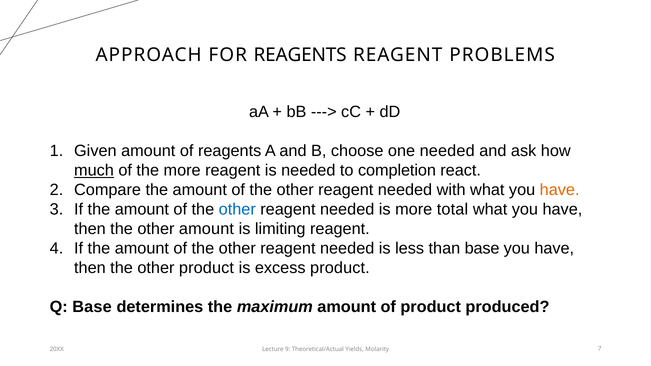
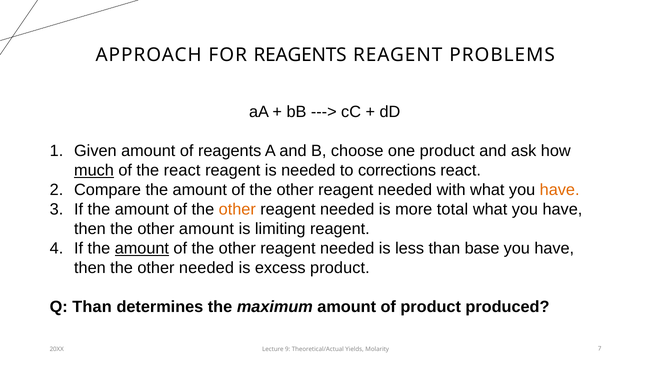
one needed: needed -> product
the more: more -> react
completion: completion -> corrections
other at (237, 209) colour: blue -> orange
amount at (142, 249) underline: none -> present
other product: product -> needed
Q Base: Base -> Than
